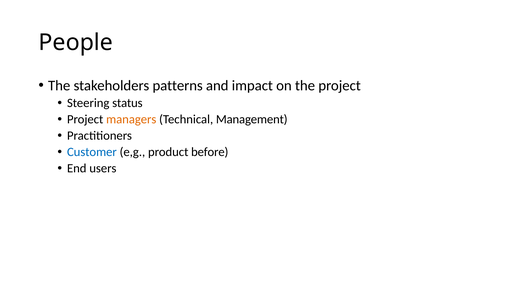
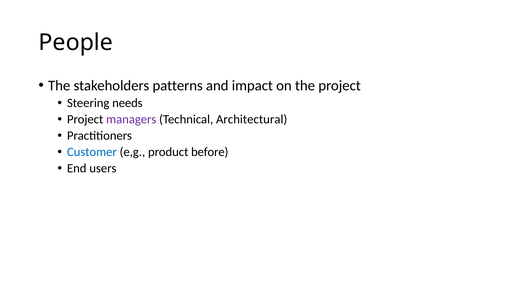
status: status -> needs
managers colour: orange -> purple
Management: Management -> Architectural
